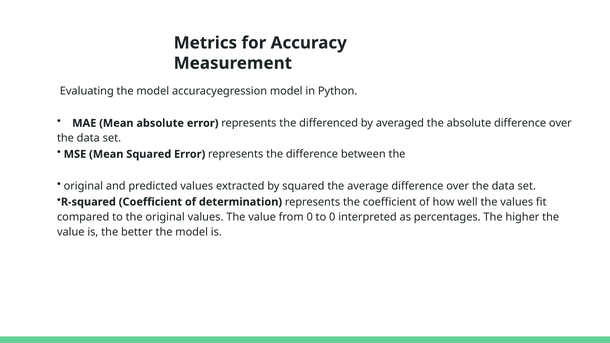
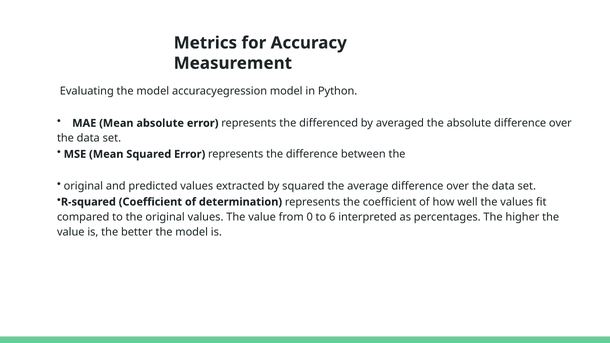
to 0: 0 -> 6
